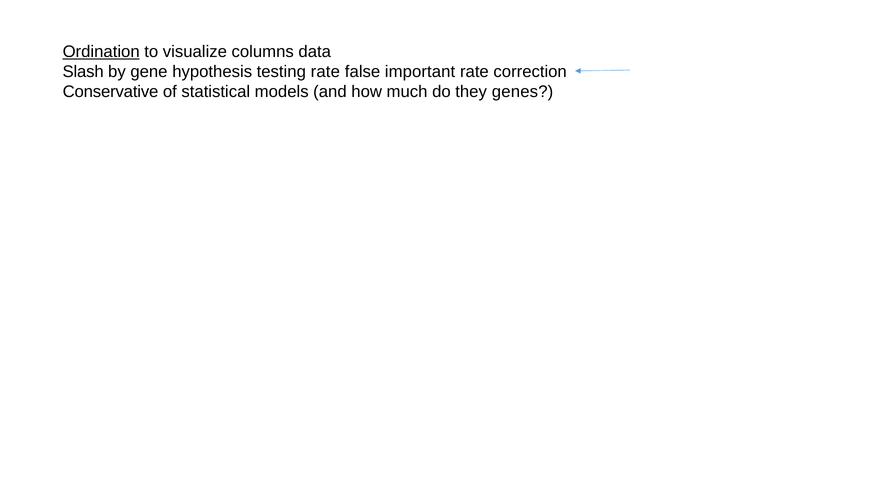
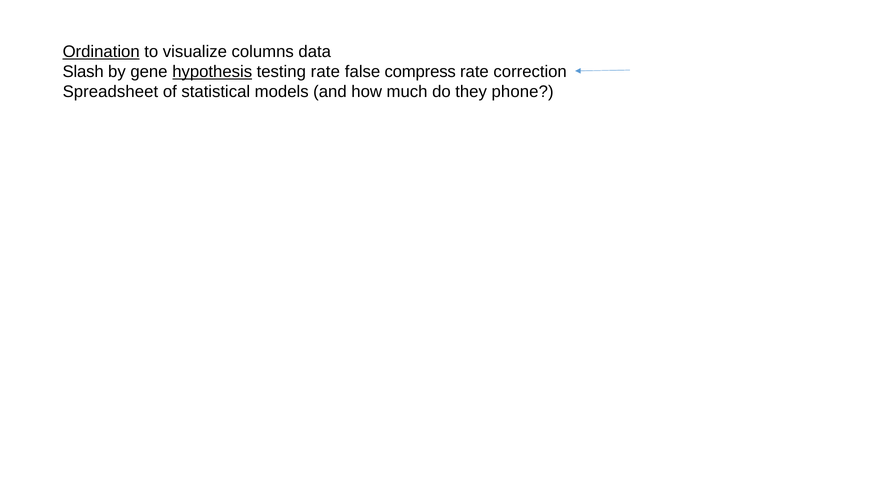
hypothesis underline: none -> present
important: important -> compress
Conservative: Conservative -> Spreadsheet
genes: genes -> phone
